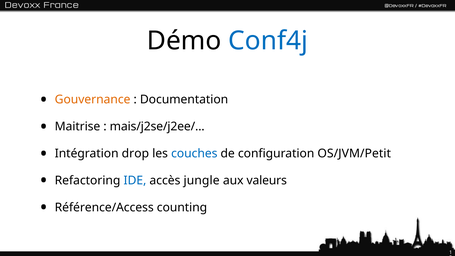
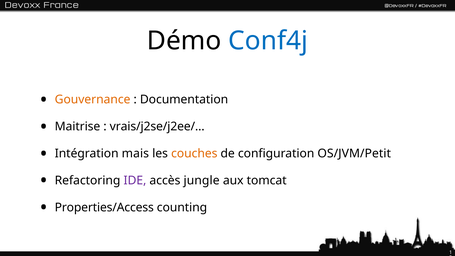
mais/j2se/j2ee/: mais/j2se/j2ee/ -> vrais/j2se/j2ee/
drop: drop -> mais
couches colour: blue -> orange
IDE colour: blue -> purple
valeurs: valeurs -> tomcat
Référence/Access: Référence/Access -> Properties/Access
